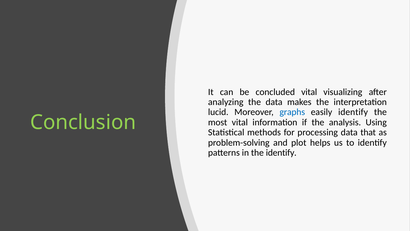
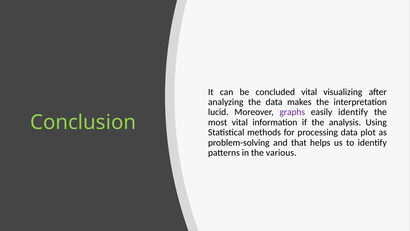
graphs colour: blue -> purple
that: that -> plot
plot: plot -> that
the identify: identify -> various
